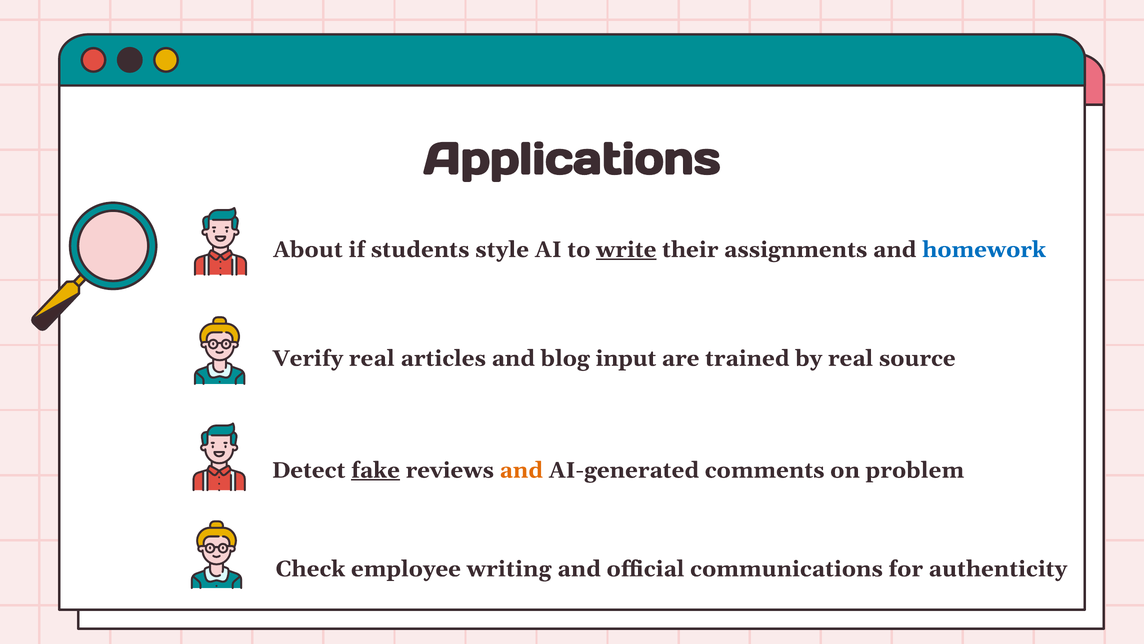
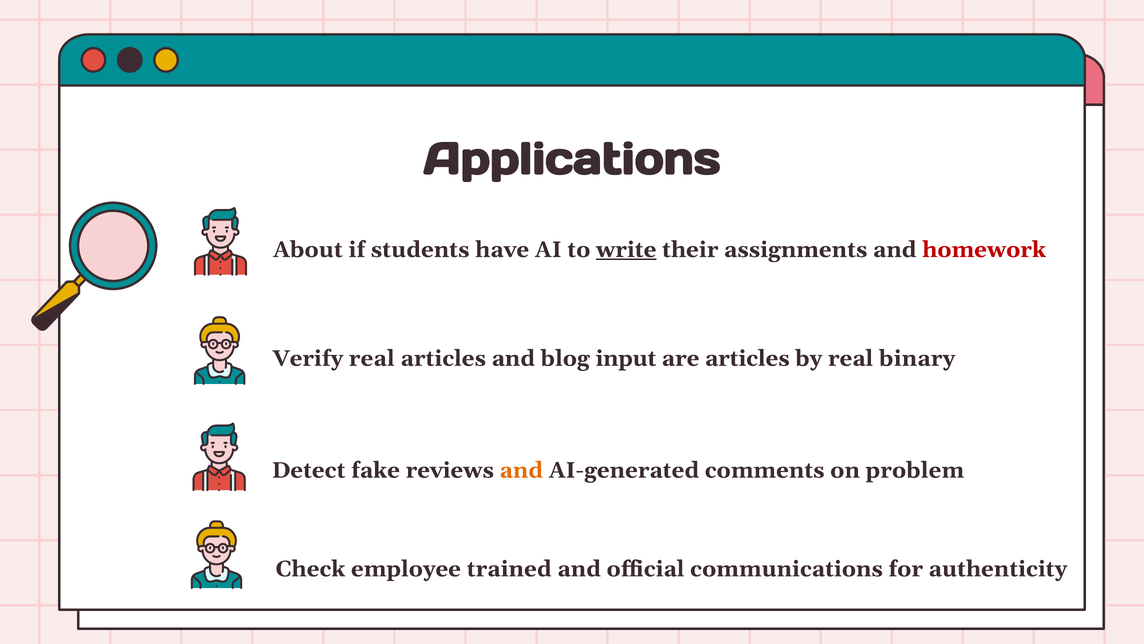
style: style -> have
homework colour: blue -> red
are trained: trained -> articles
source: source -> binary
fake underline: present -> none
writing: writing -> trained
